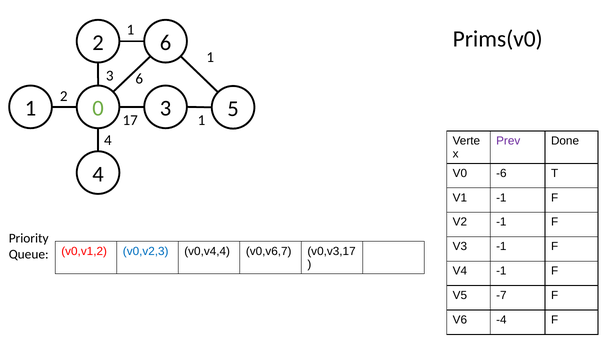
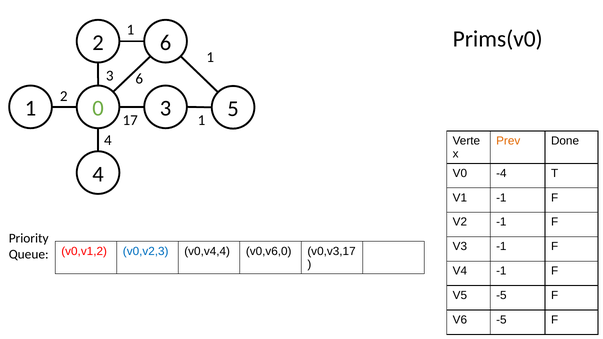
Prev colour: purple -> orange
-6: -6 -> -4
v0,v6,7: v0,v6,7 -> v0,v6,0
V5 -7: -7 -> -5
V6 -4: -4 -> -5
